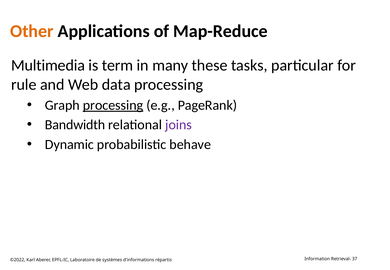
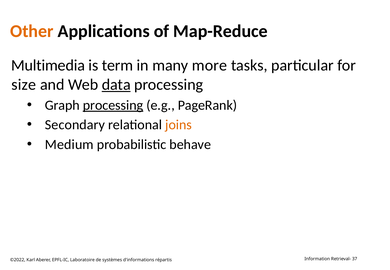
these: these -> more
rule: rule -> size
data underline: none -> present
Bandwidth: Bandwidth -> Secondary
joins colour: purple -> orange
Dynamic: Dynamic -> Medium
